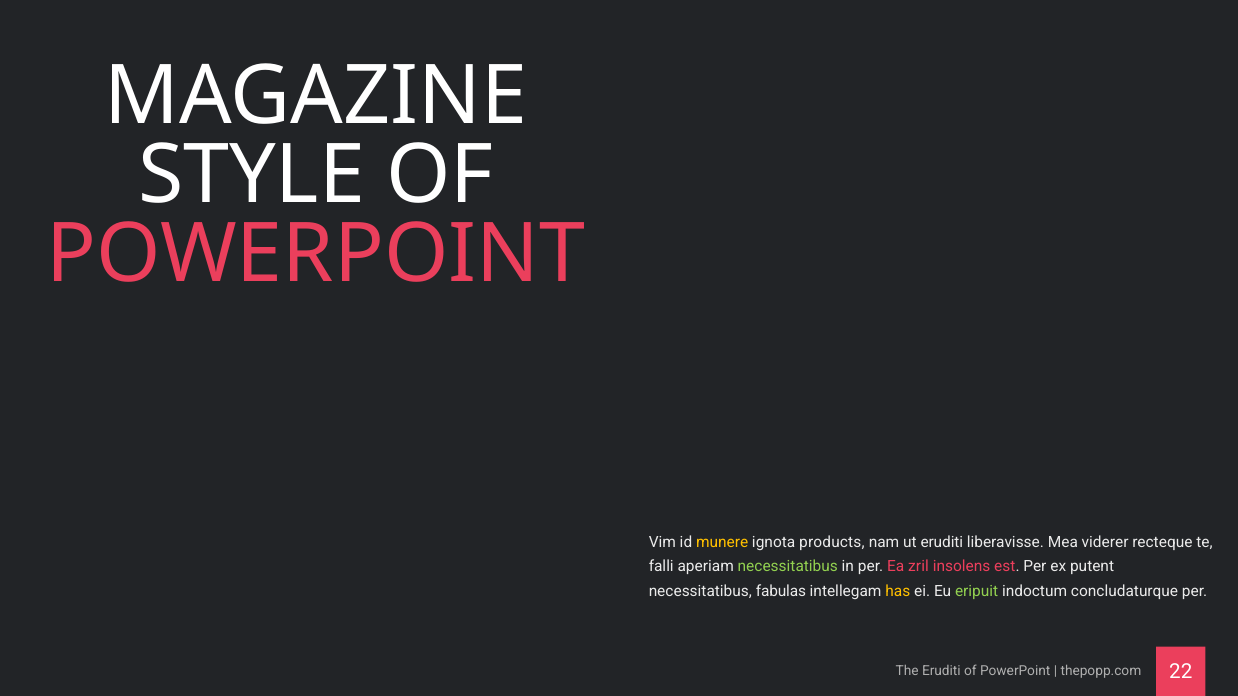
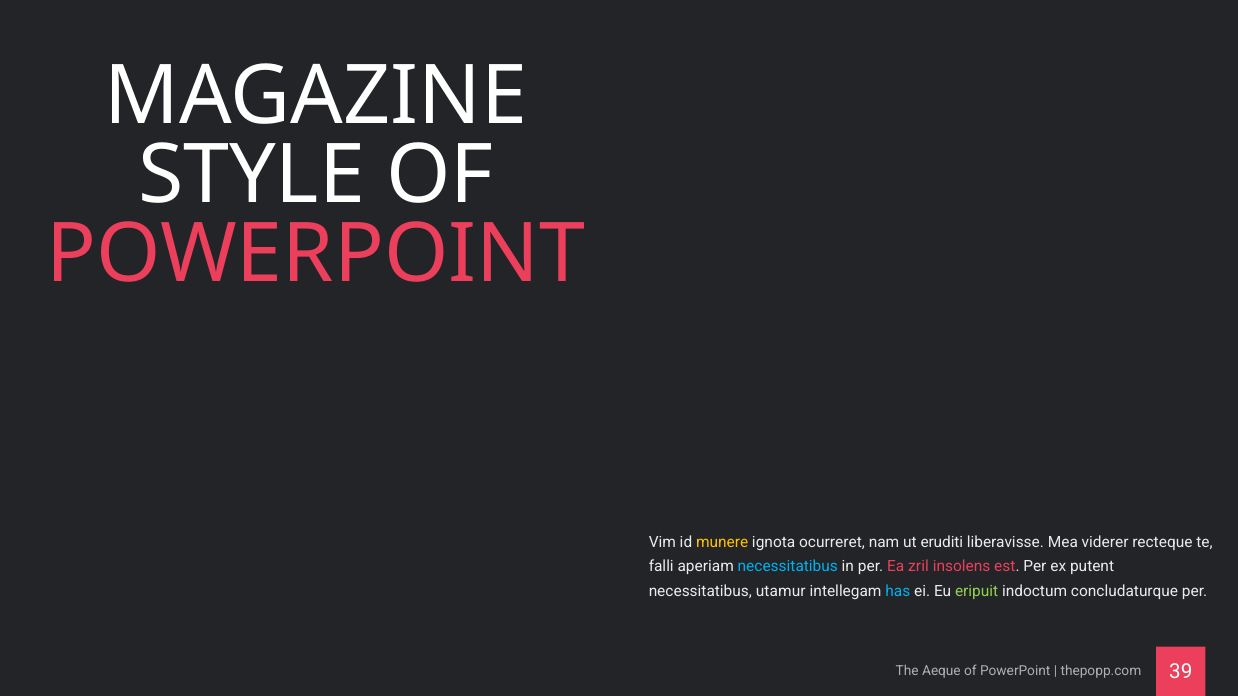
products: products -> ocurreret
necessitatibus at (788, 567) colour: light green -> light blue
fabulas: fabulas -> utamur
has colour: yellow -> light blue
The Eruditi: Eruditi -> Aeque
22: 22 -> 39
